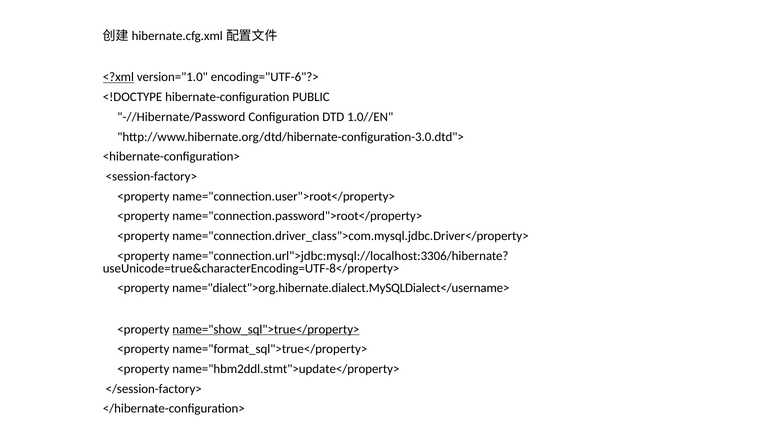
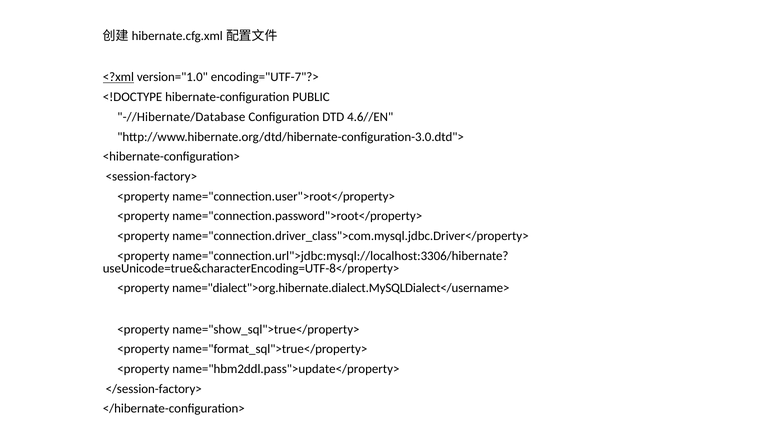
encoding="UTF-6"?>: encoding="UTF-6"?> -> encoding="UTF-7"?>
-//Hibernate/Password: -//Hibernate/Password -> -//Hibernate/Database
1.0//EN: 1.0//EN -> 4.6//EN
name="show_sql">true</property> underline: present -> none
name="hbm2ddl.stmt">update</property>: name="hbm2ddl.stmt">update</property> -> name="hbm2ddl.pass">update</property>
